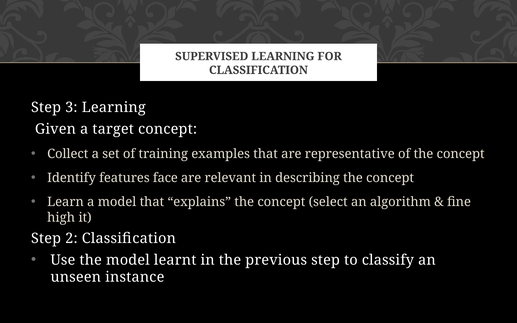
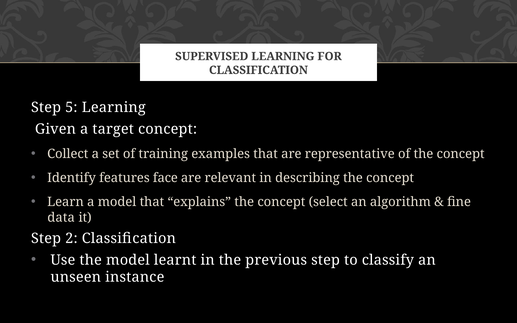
3: 3 -> 5
high: high -> data
